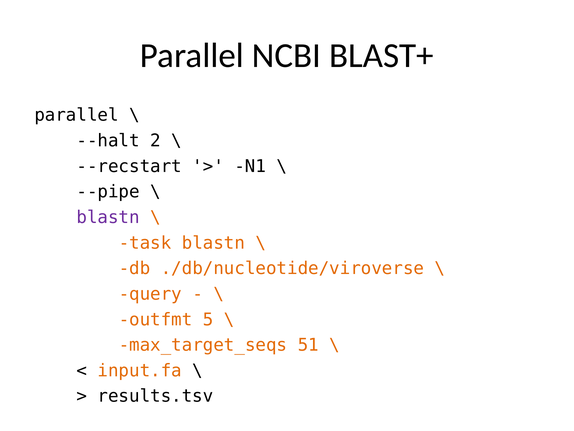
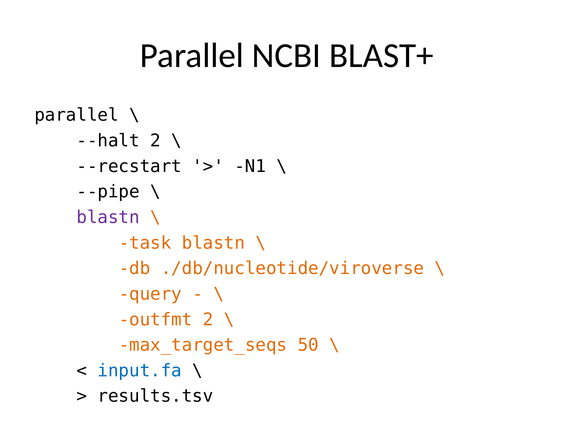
outfmt 5: 5 -> 2
51: 51 -> 50
input.fa colour: orange -> blue
